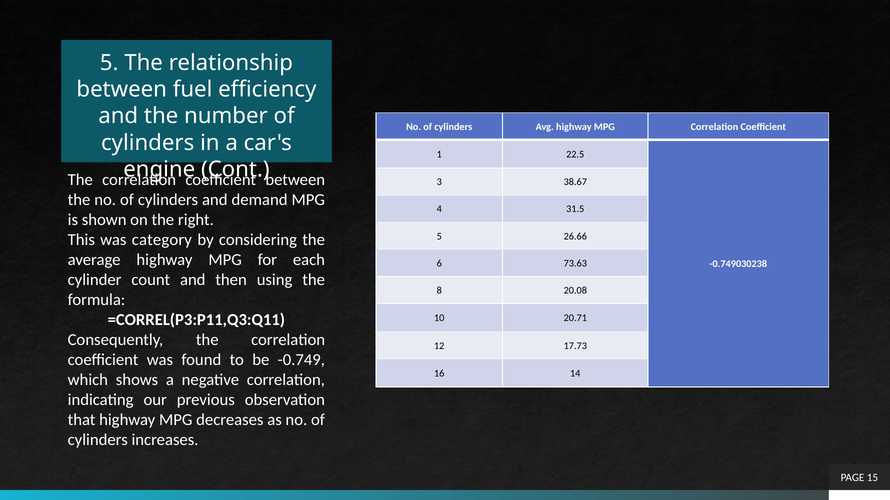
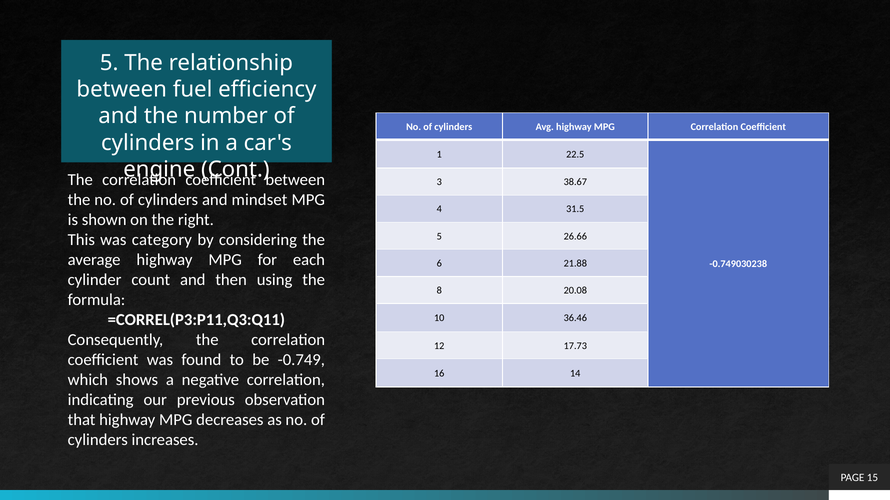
demand: demand -> mindset
73.63: 73.63 -> 21.88
20.71: 20.71 -> 36.46
